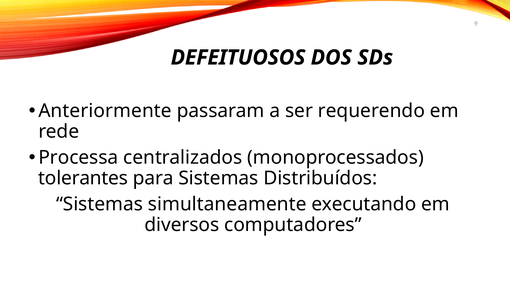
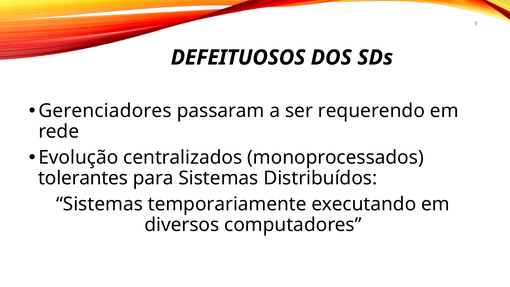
Anteriormente: Anteriormente -> Gerenciadores
Processa: Processa -> Evolução
simultaneamente: simultaneamente -> temporariamente
